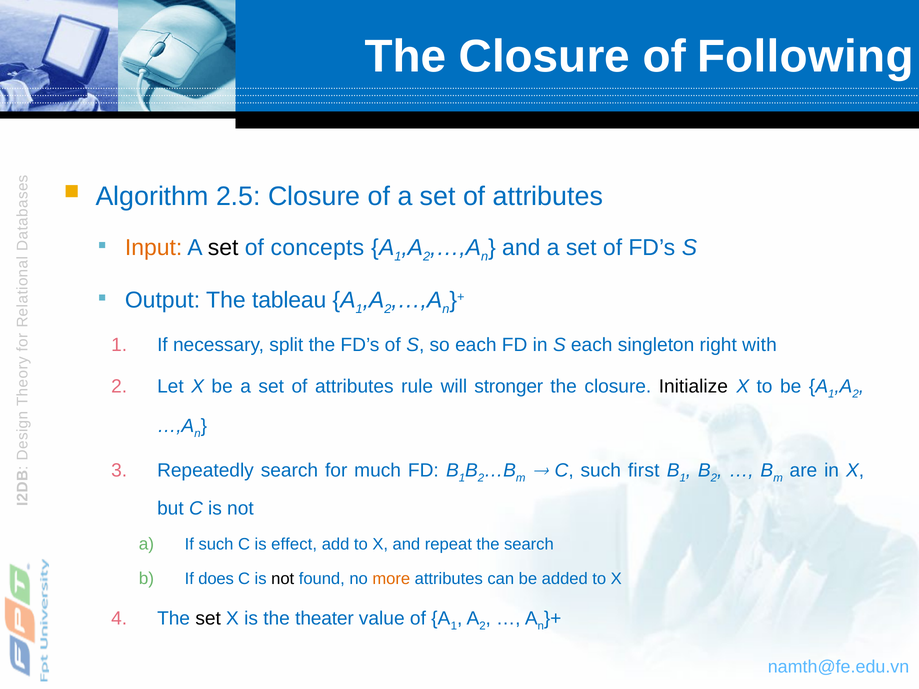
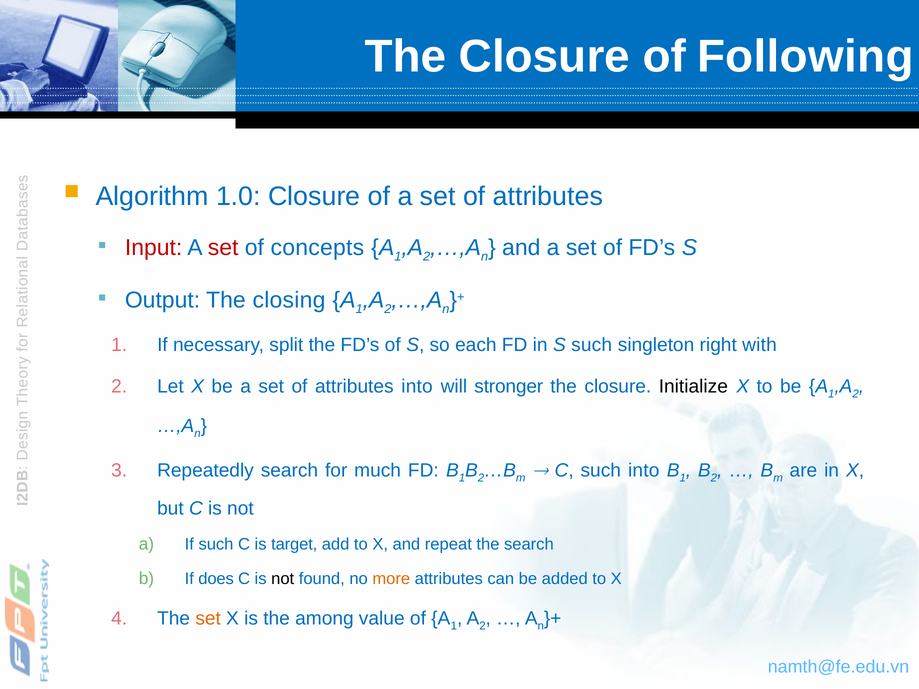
2.5: 2.5 -> 1.0
Input colour: orange -> red
set at (223, 248) colour: black -> red
tableau: tableau -> closing
S each: each -> such
attributes rule: rule -> into
such first: first -> into
effect: effect -> target
set at (208, 619) colour: black -> orange
theater: theater -> among
